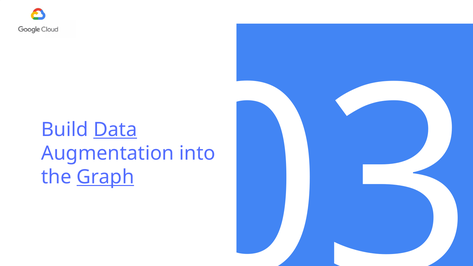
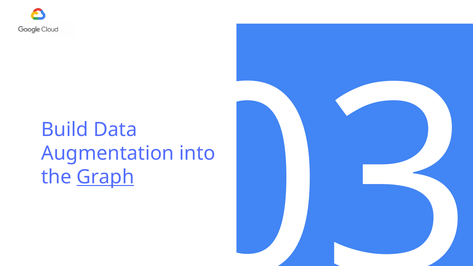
Data underline: present -> none
